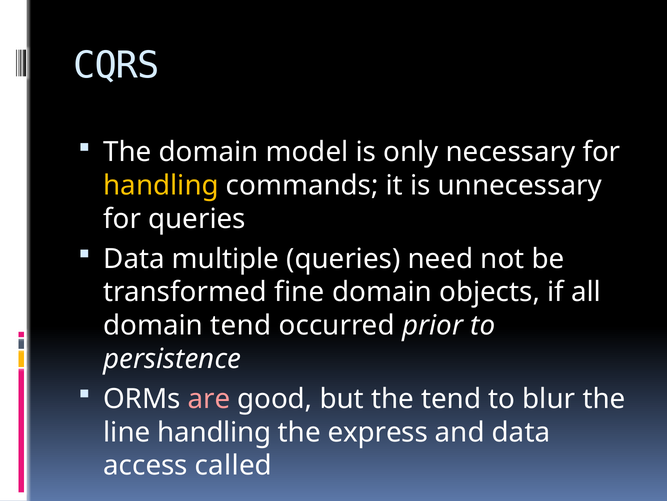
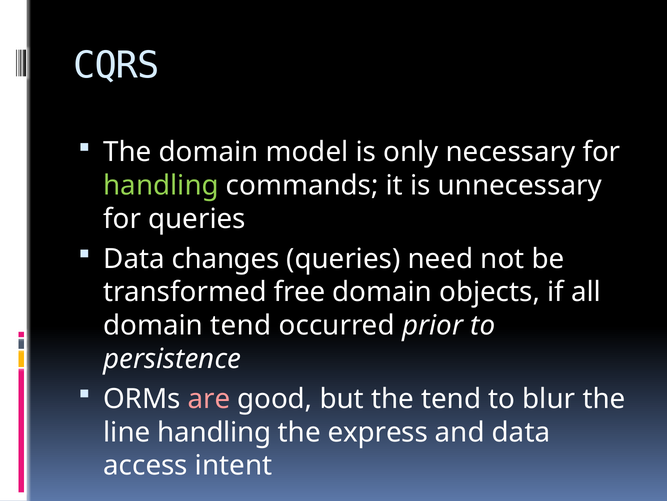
handling at (161, 185) colour: yellow -> light green
multiple: multiple -> changes
fine: fine -> free
called: called -> intent
